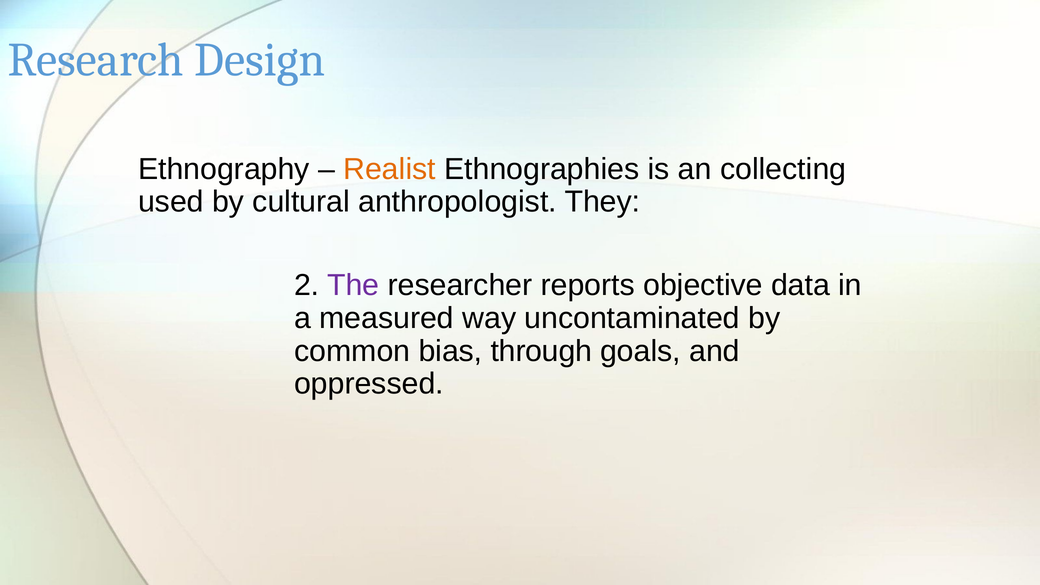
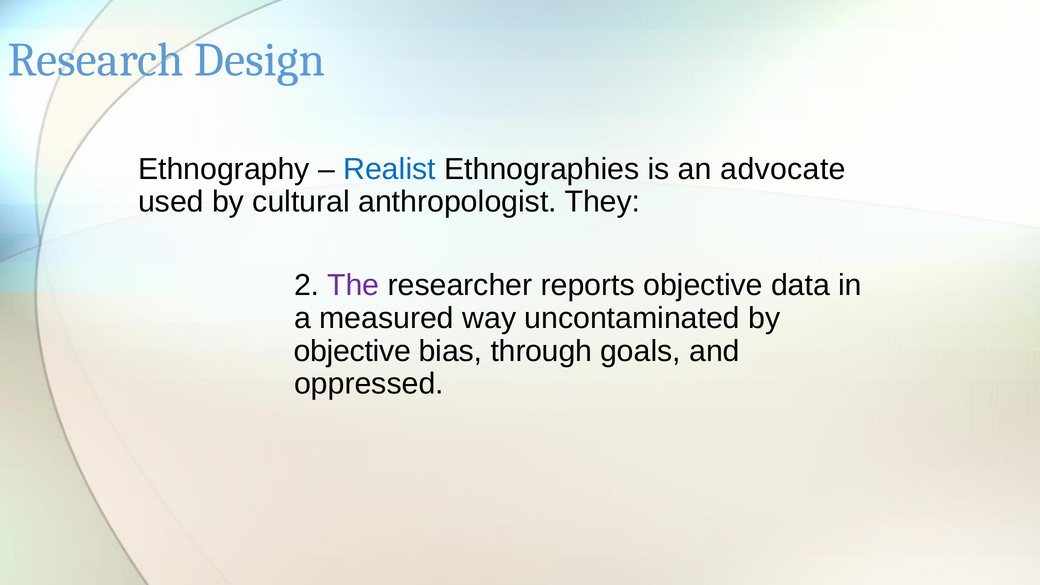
Realist colour: orange -> blue
collecting: collecting -> advocate
common at (352, 351): common -> objective
